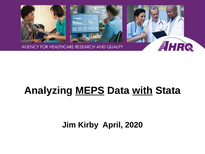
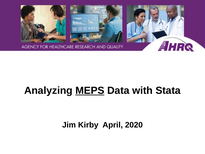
with underline: present -> none
